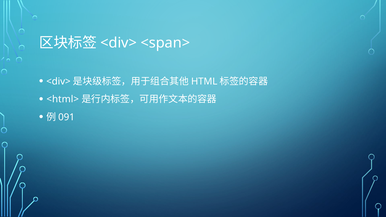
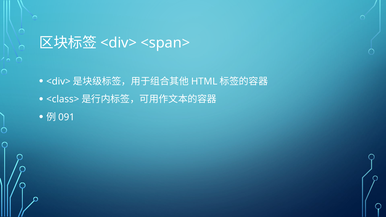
<html>: <html> -> <class>
